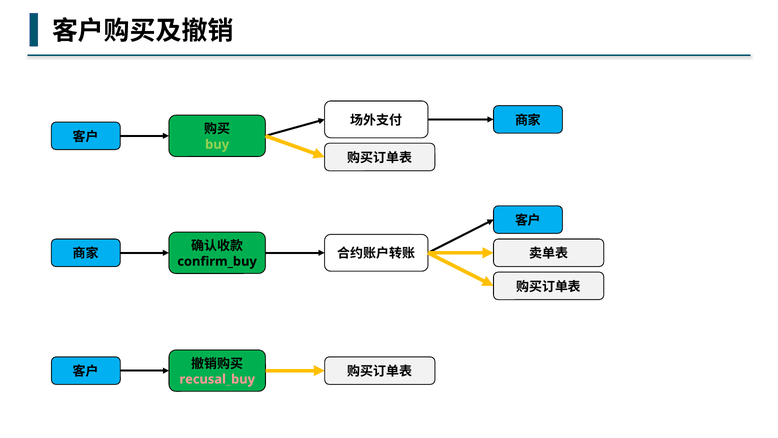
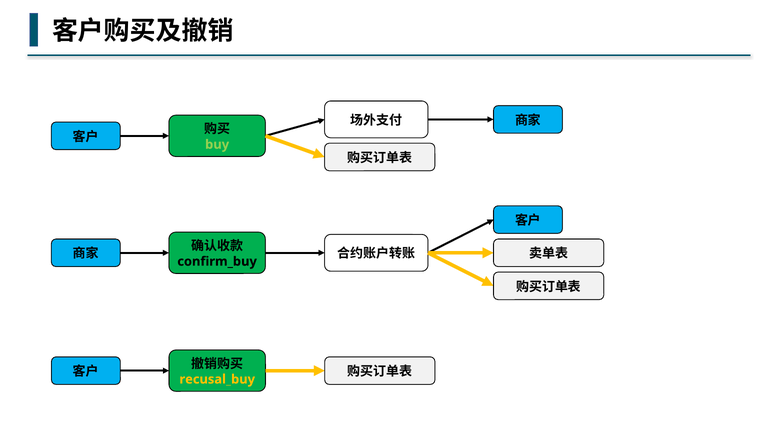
recusal_buy colour: pink -> yellow
